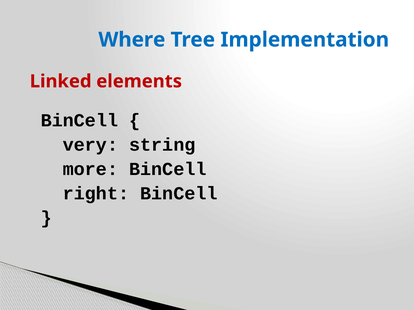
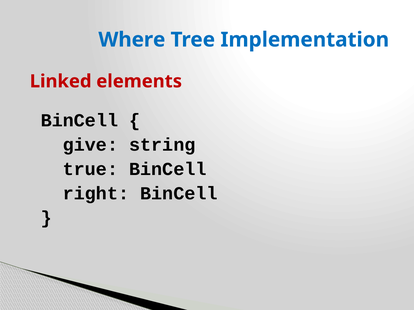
very: very -> give
more: more -> true
